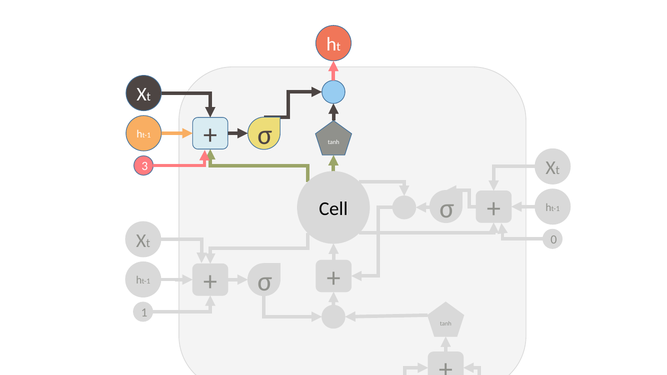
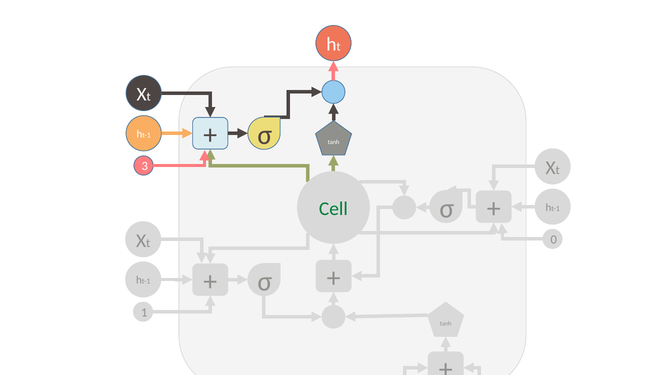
Cell colour: black -> green
